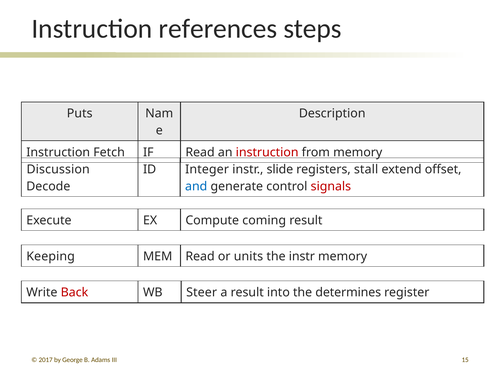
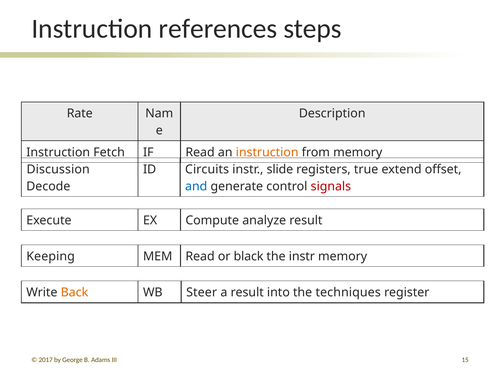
Puts: Puts -> Rate
instruction at (267, 152) colour: red -> orange
Integer: Integer -> Circuits
stall: stall -> true
coming: coming -> analyze
units: units -> black
Back colour: red -> orange
determines: determines -> techniques
